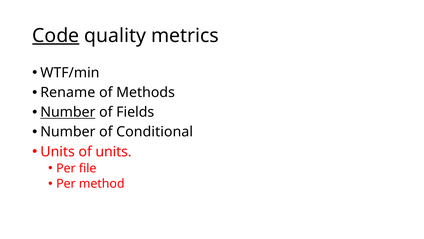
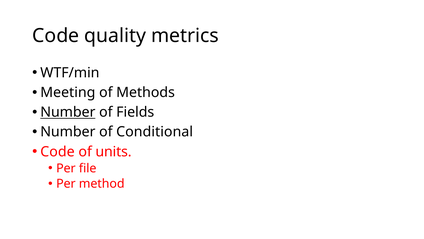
Code at (56, 36) underline: present -> none
Rename: Rename -> Meeting
Units at (58, 151): Units -> Code
